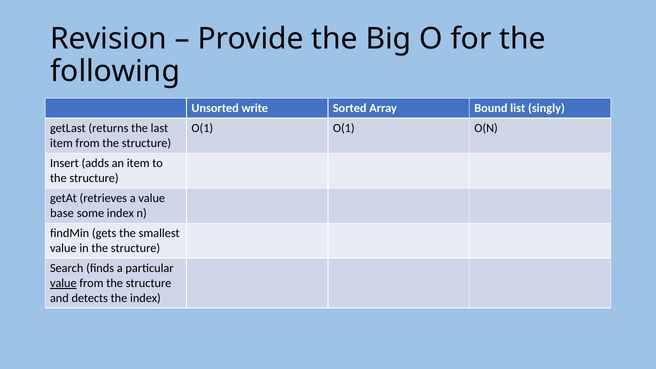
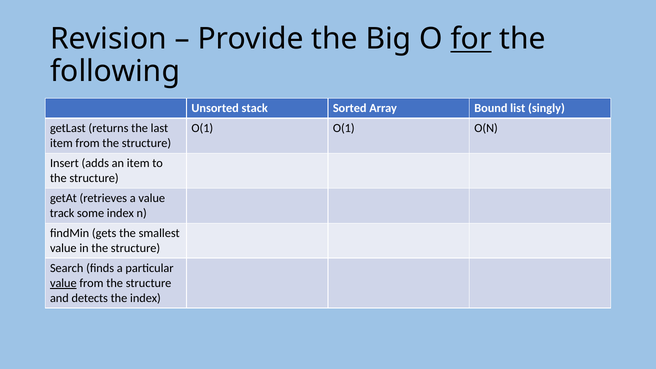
for underline: none -> present
write: write -> stack
base: base -> track
